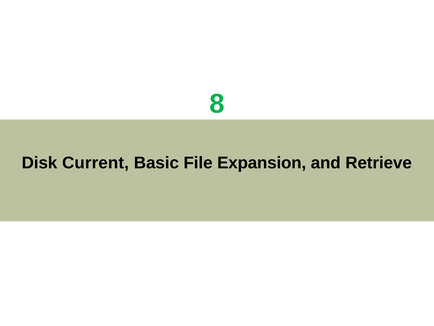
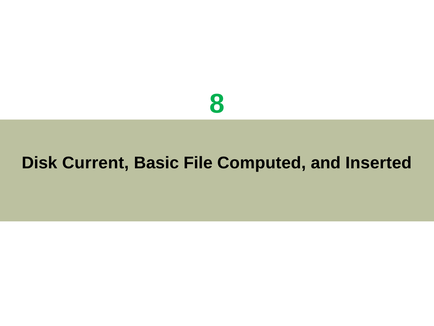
Expansion: Expansion -> Computed
Retrieve: Retrieve -> Inserted
